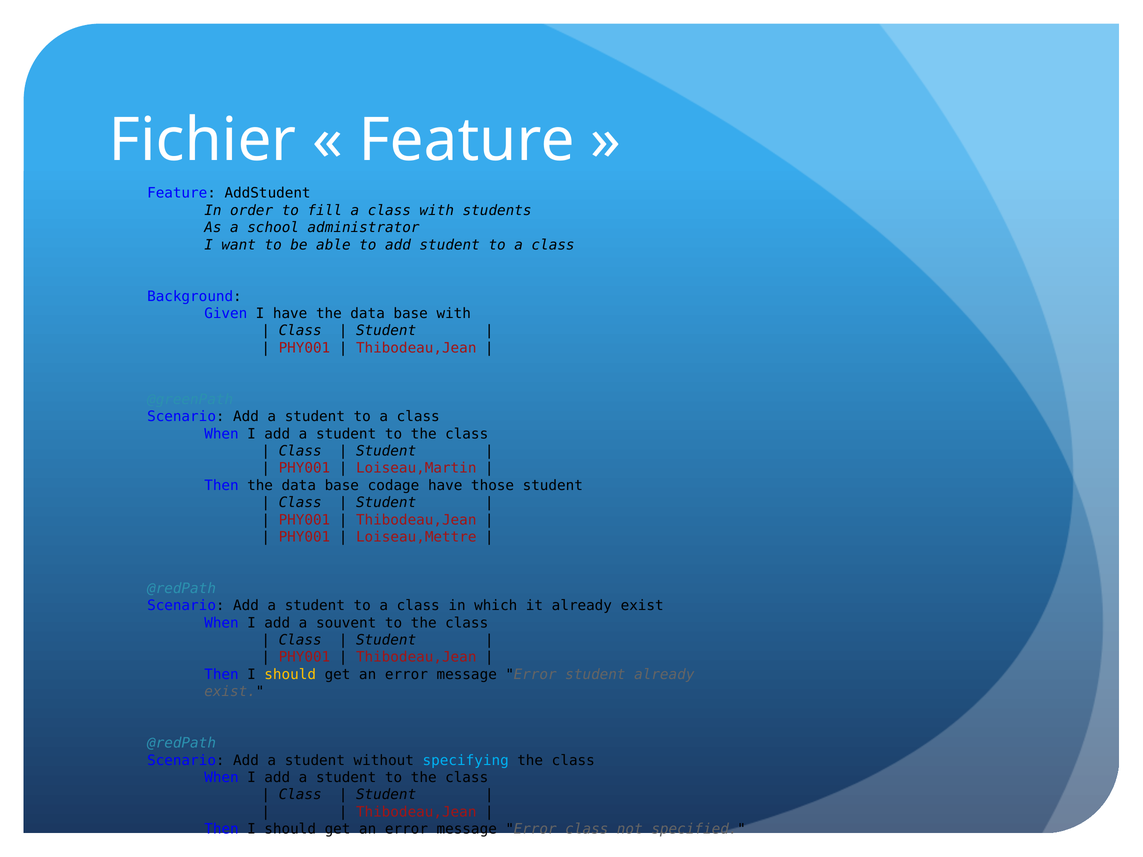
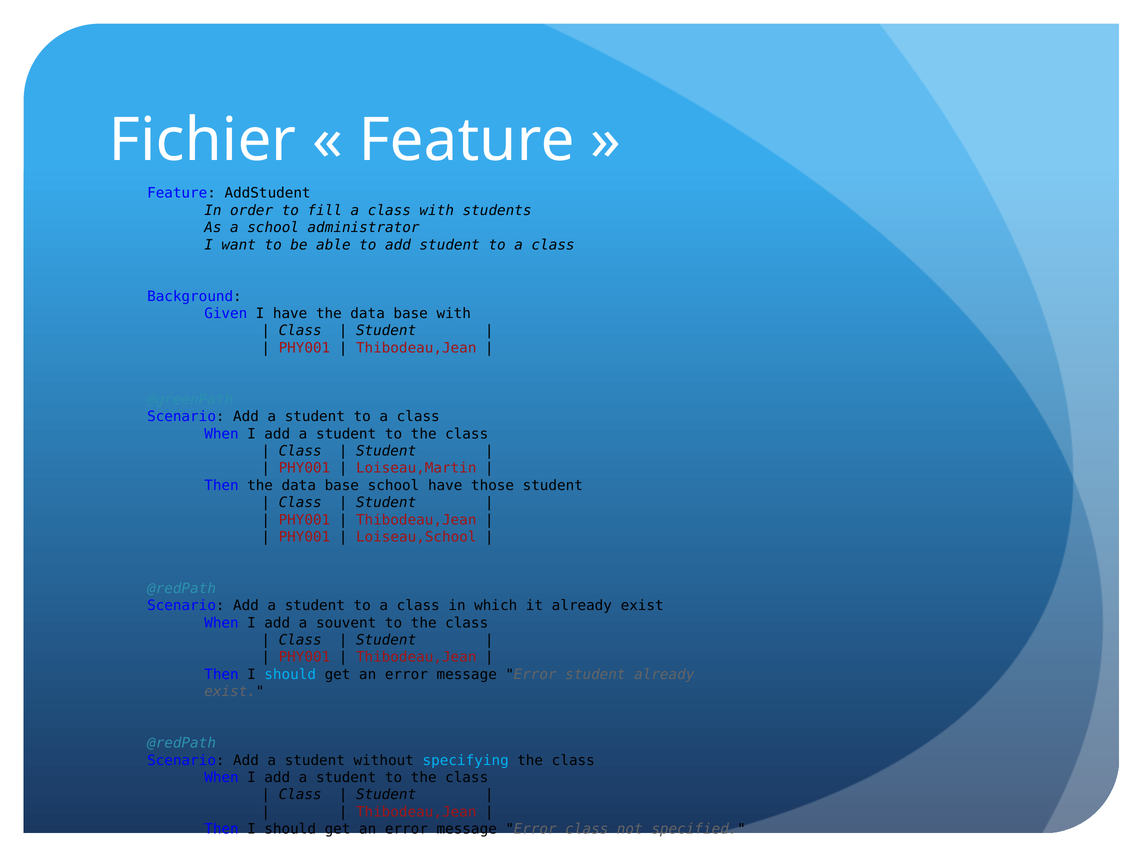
base codage: codage -> school
Loiseau,Mettre: Loiseau,Mettre -> Loiseau,School
should at (290, 675) colour: yellow -> light blue
